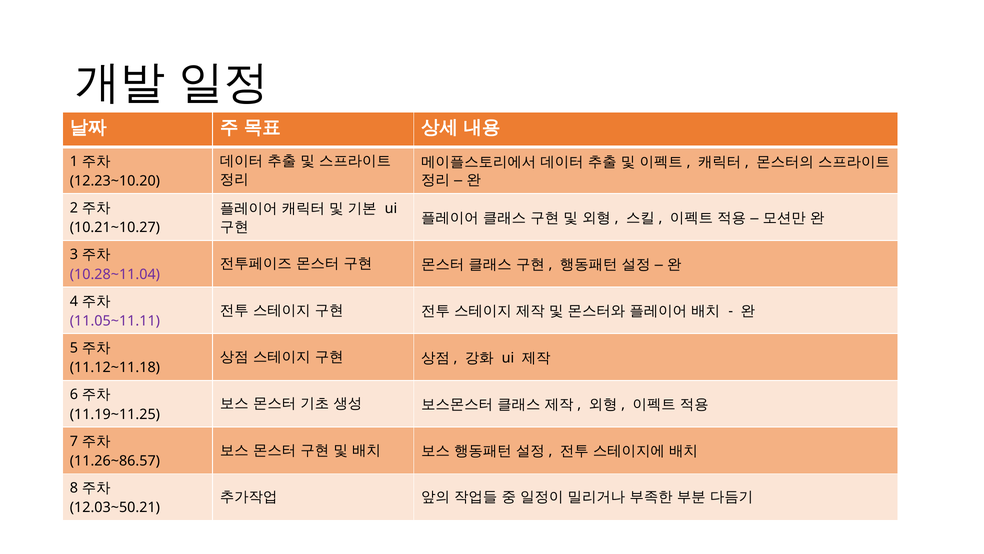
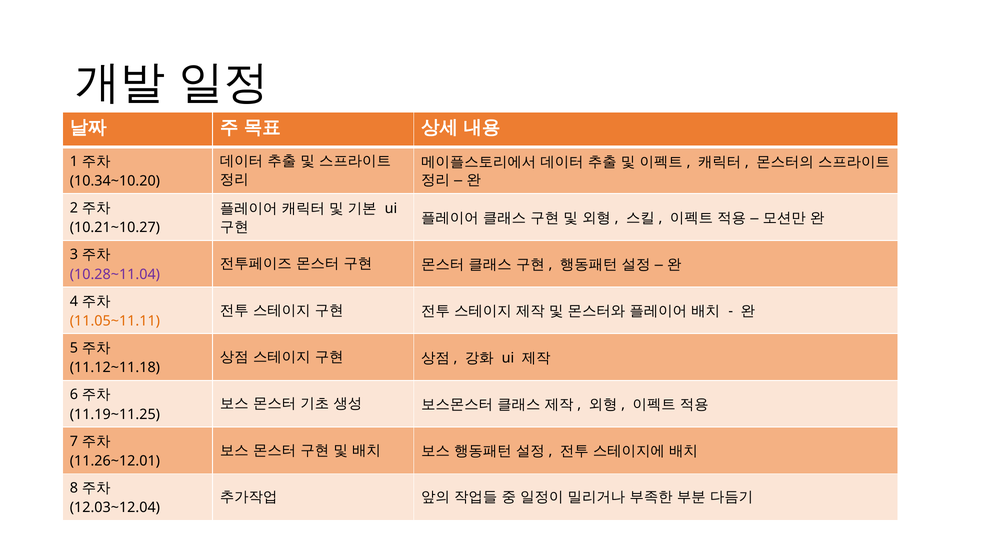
12.23~10.20: 12.23~10.20 -> 10.34~10.20
11.05~11.11 colour: purple -> orange
11.26~86.57: 11.26~86.57 -> 11.26~12.01
12.03~50.21: 12.03~50.21 -> 12.03~12.04
